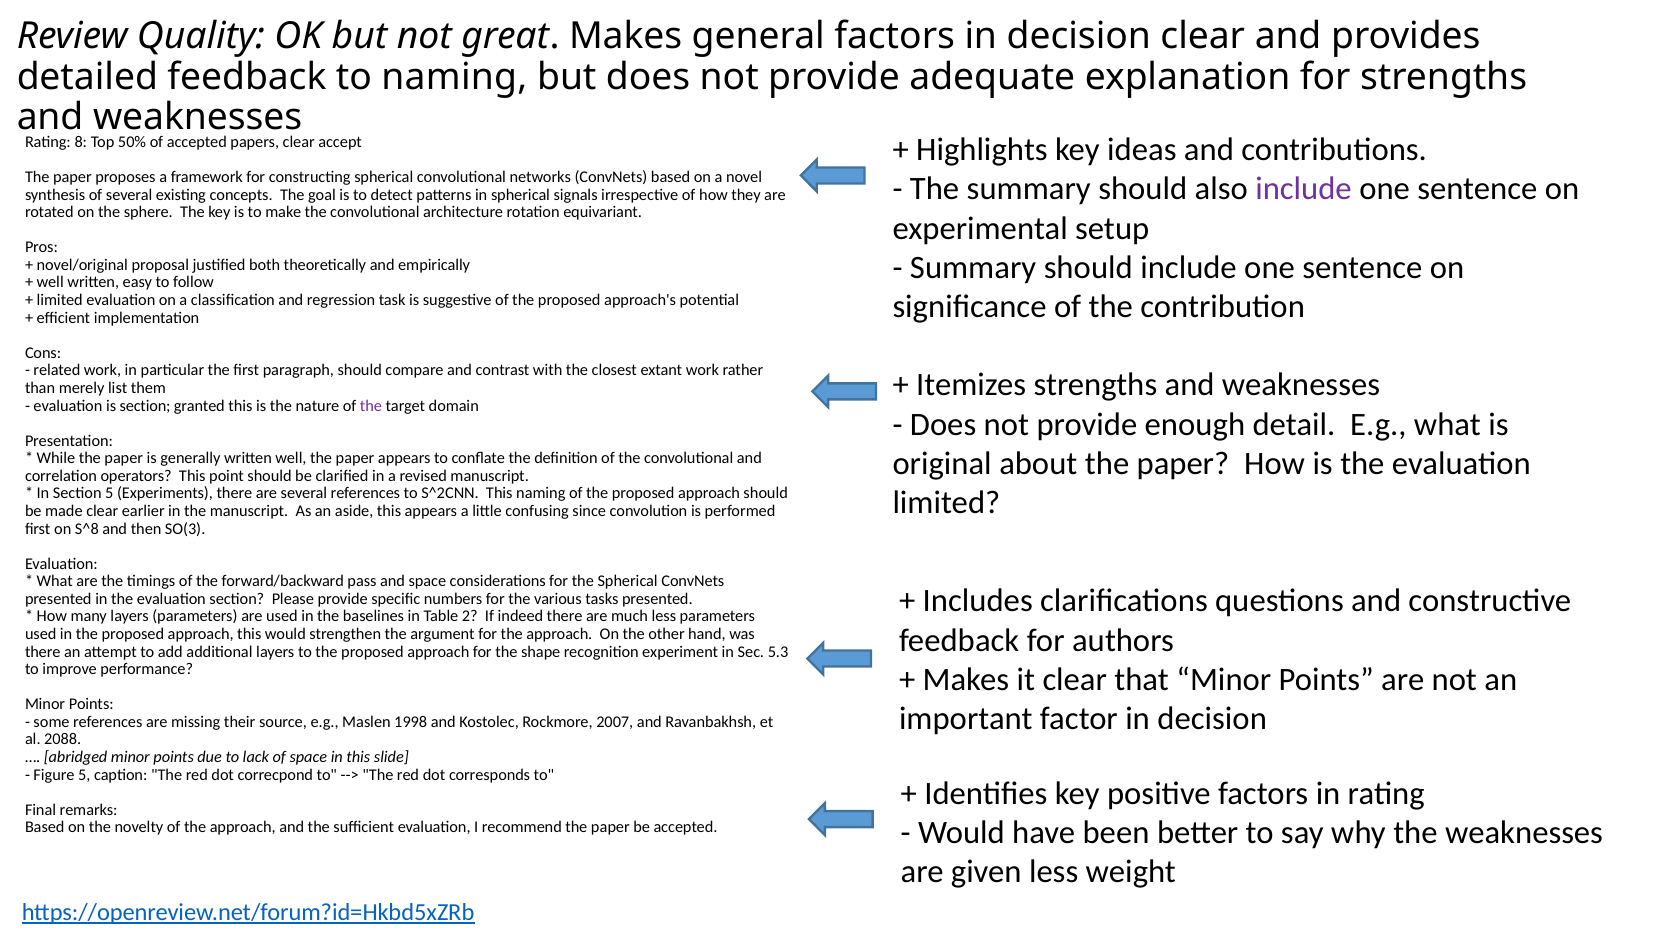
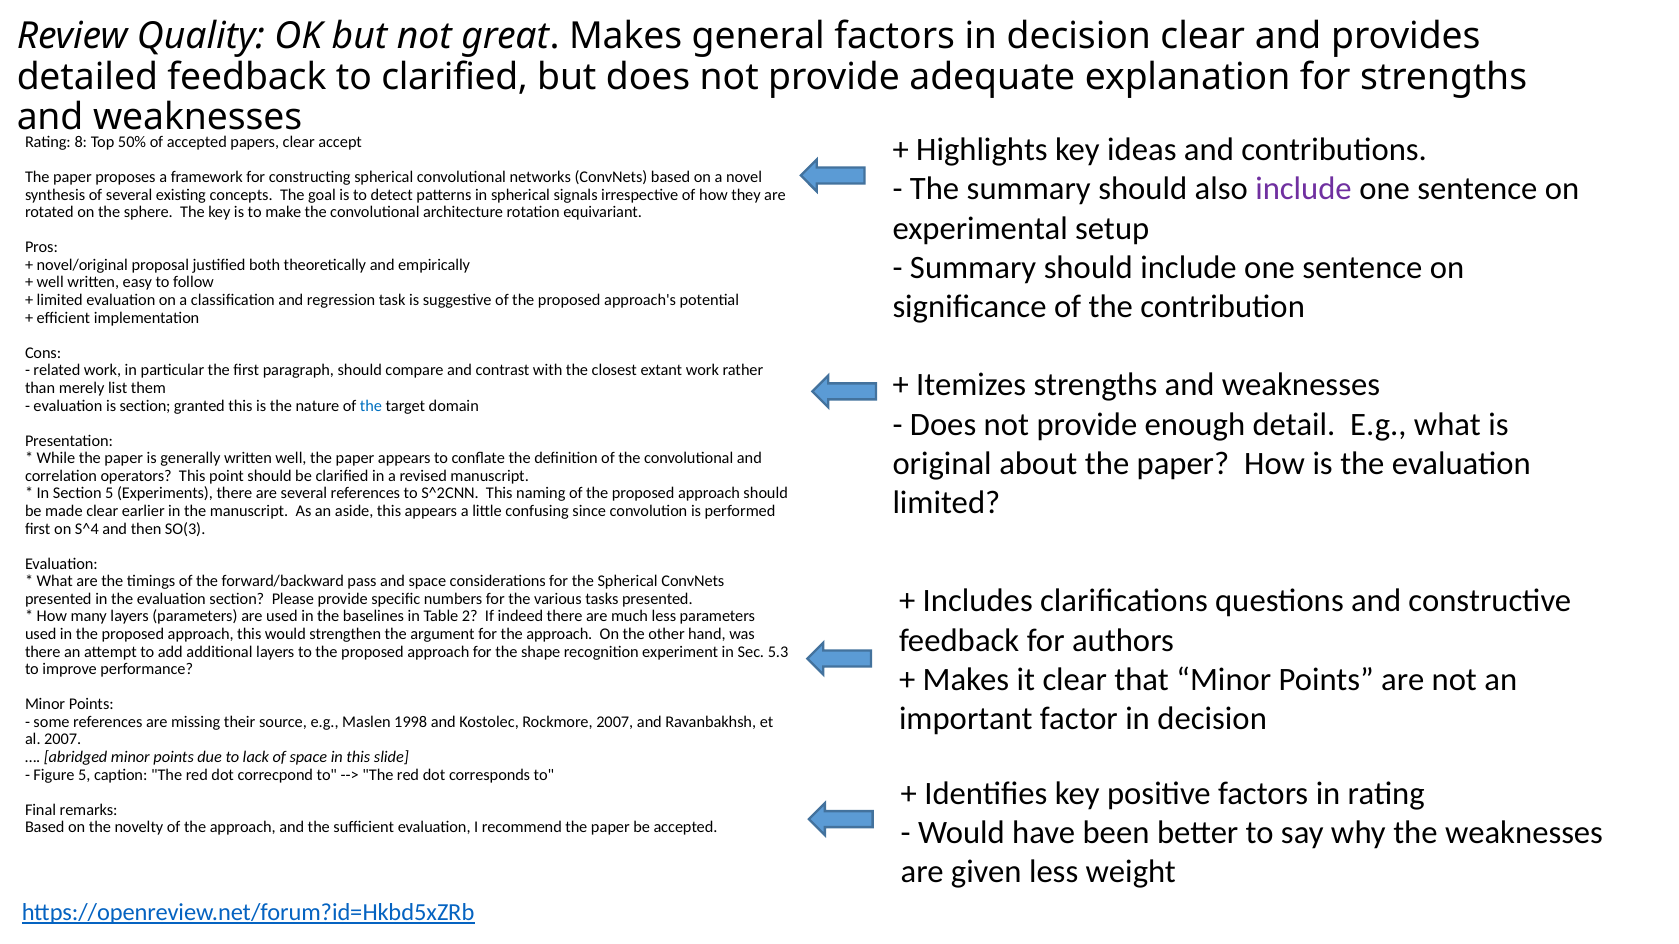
to naming: naming -> clarified
the at (371, 406) colour: purple -> blue
S^8: S^8 -> S^4
al 2088: 2088 -> 2007
